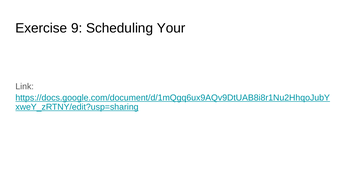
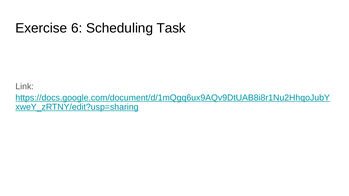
9: 9 -> 6
Your: Your -> Task
